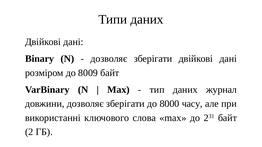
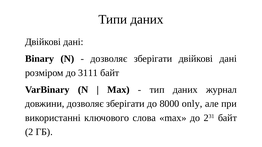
8009: 8009 -> 3111
часу: часу -> only
